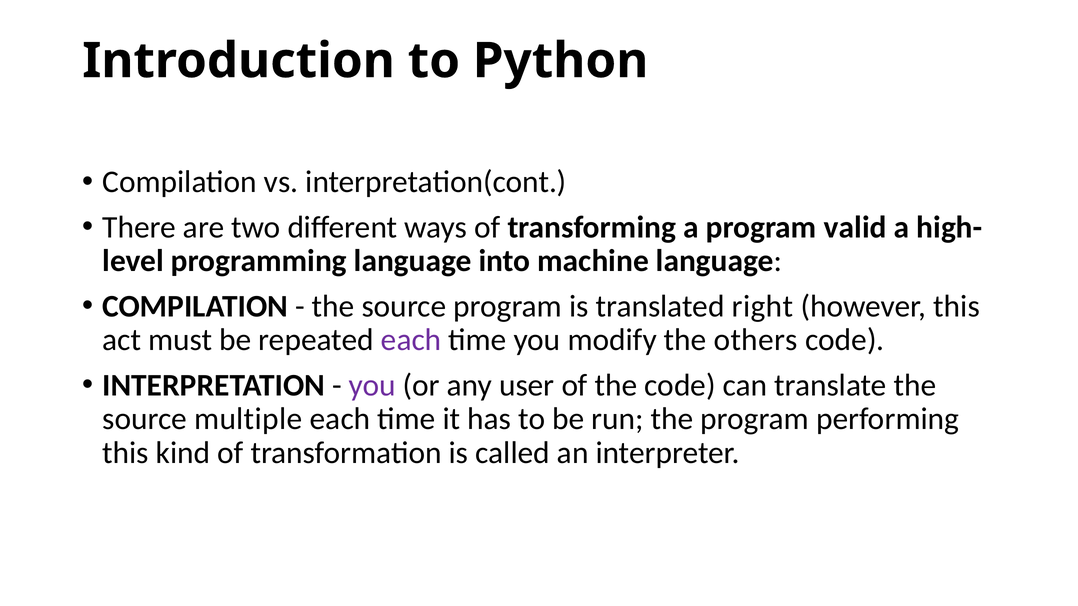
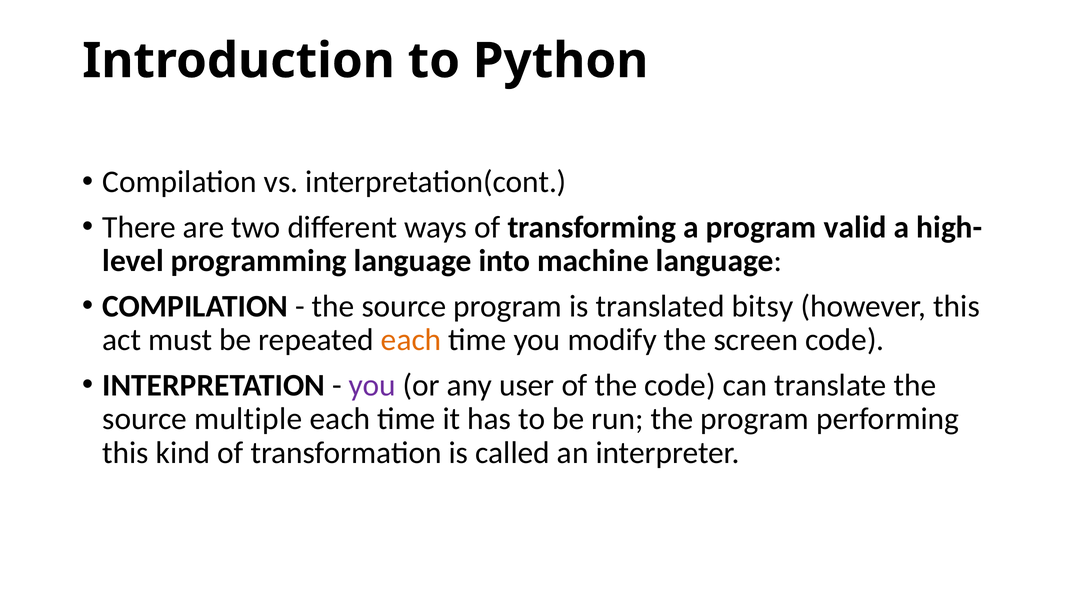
right: right -> bitsy
each at (411, 340) colour: purple -> orange
others: others -> screen
